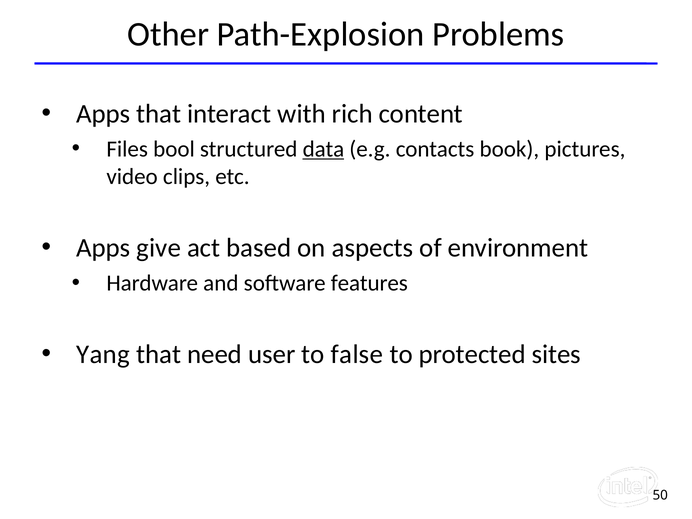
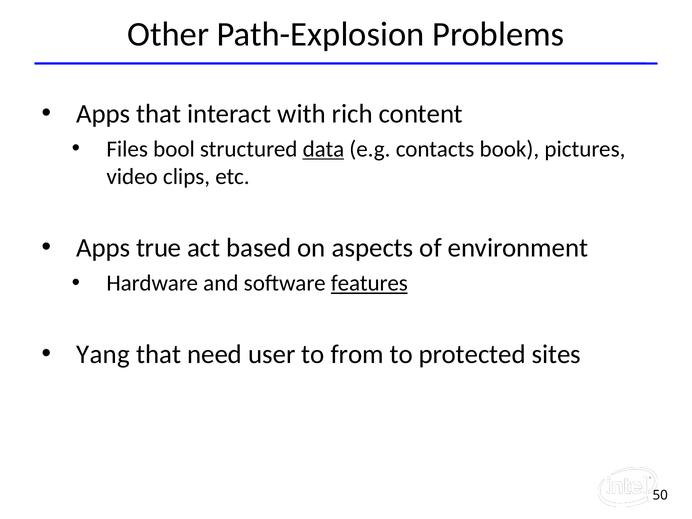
give: give -> true
features underline: none -> present
false: false -> from
